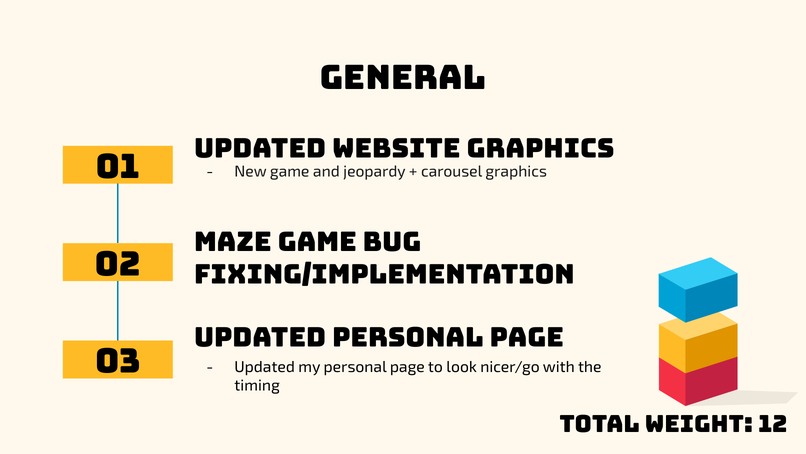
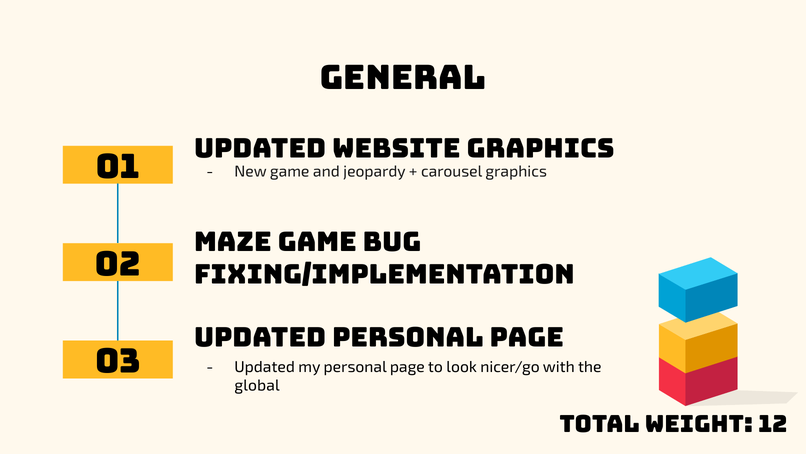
timing: timing -> global
